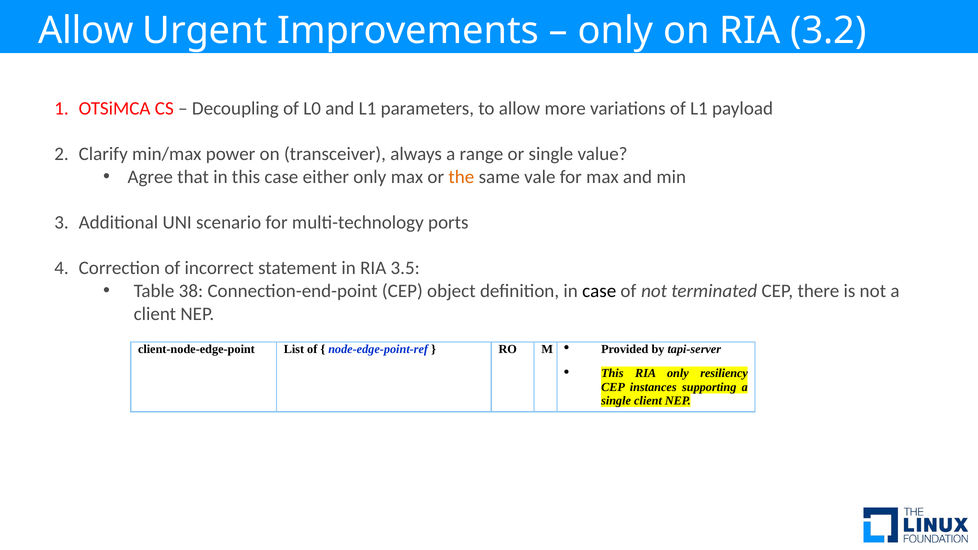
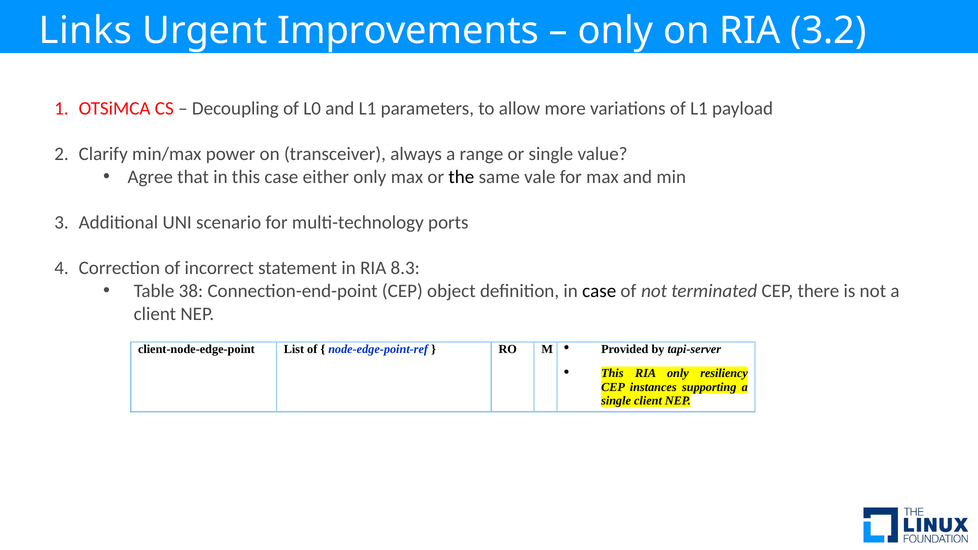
Allow at (86, 30): Allow -> Links
the colour: orange -> black
3.5: 3.5 -> 8.3
